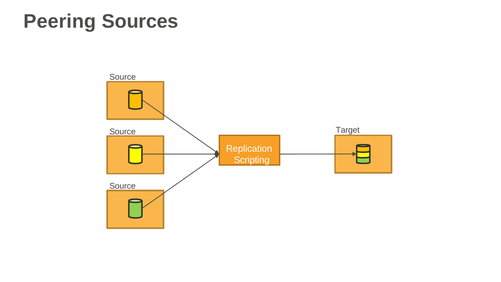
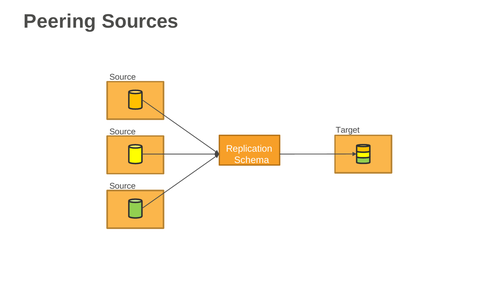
Scripting: Scripting -> Schema
